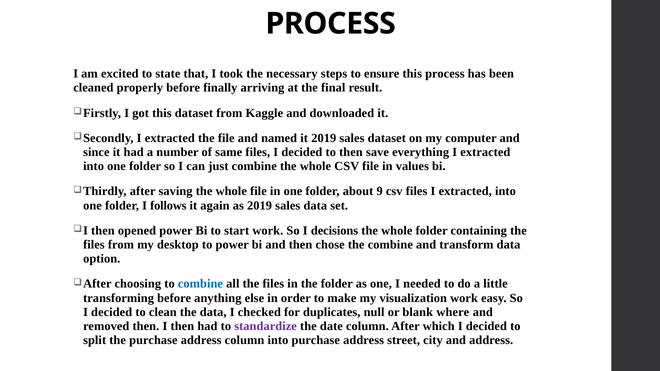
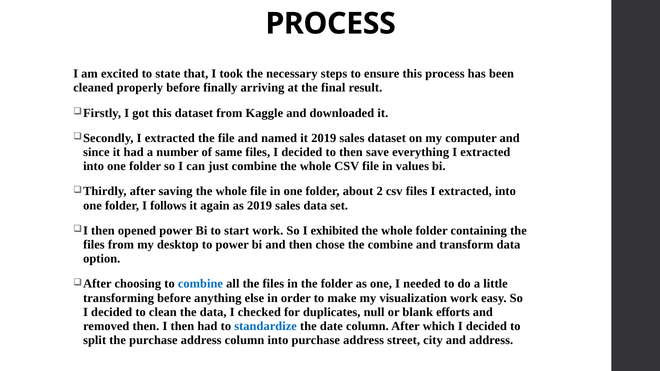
9: 9 -> 2
decisions: decisions -> exhibited
where: where -> efforts
standardize colour: purple -> blue
